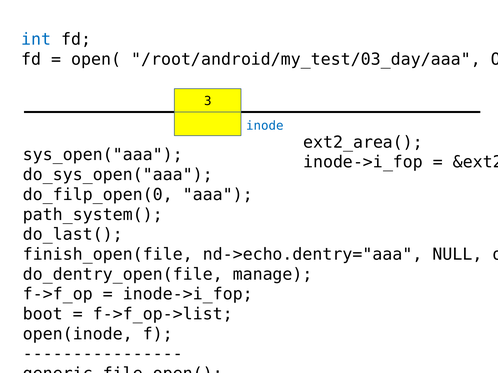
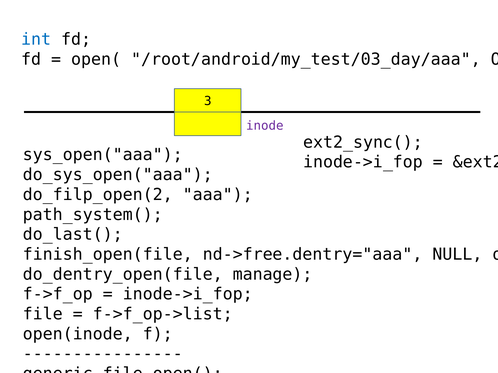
inode colour: blue -> purple
ext2_area(: ext2_area( -> ext2_sync(
do_filp_open(0: do_filp_open(0 -> do_filp_open(2
nd->echo.dentry="aaa: nd->echo.dentry="aaa -> nd->free.dentry="aaa
boot: boot -> file
